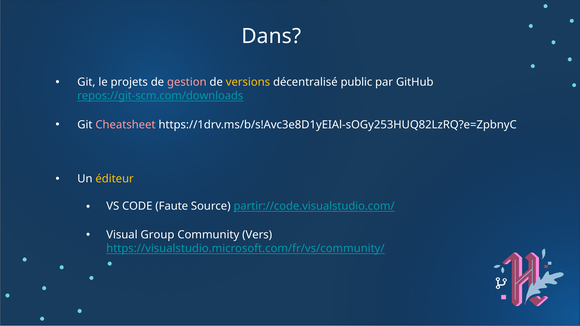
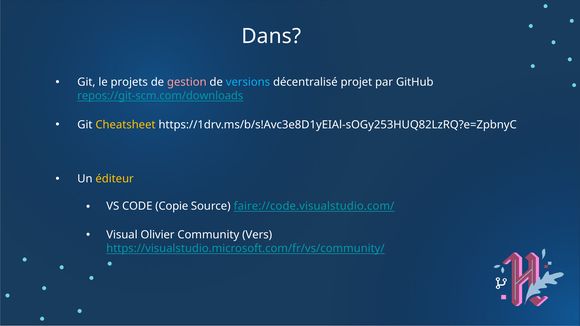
versions colour: yellow -> light blue
public: public -> projet
Cheatsheet colour: pink -> yellow
Faute: Faute -> Copie
partir://code.visualstudio.com/: partir://code.visualstudio.com/ -> faire://code.visualstudio.com/
Group: Group -> Olivier
